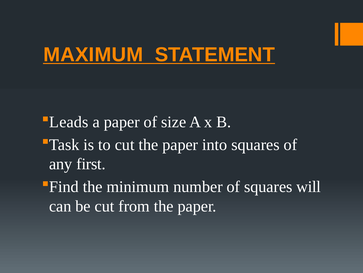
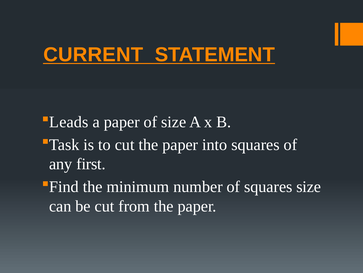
MAXIMUM: MAXIMUM -> CURRENT
squares will: will -> size
